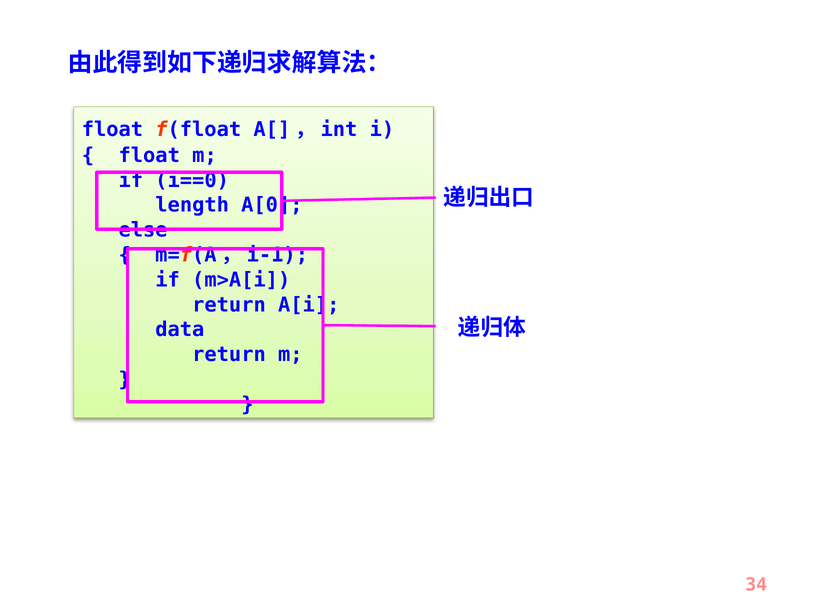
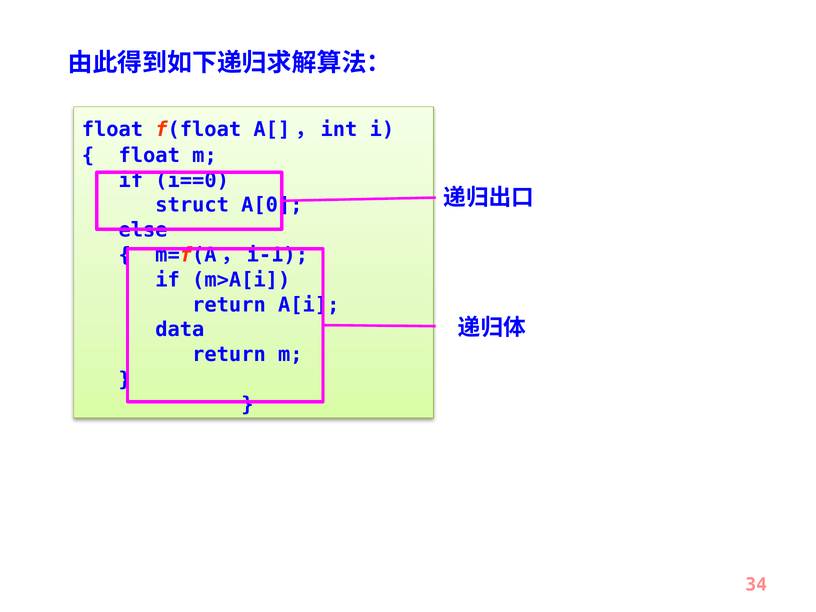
length: length -> struct
